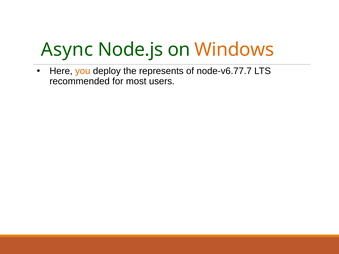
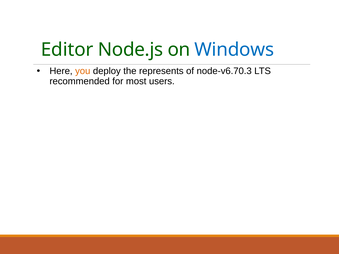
Async: Async -> Editor
Windows colour: orange -> blue
node-v6.77.7: node-v6.77.7 -> node-v6.70.3
